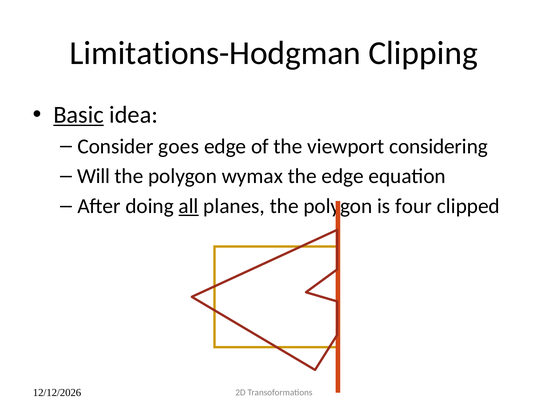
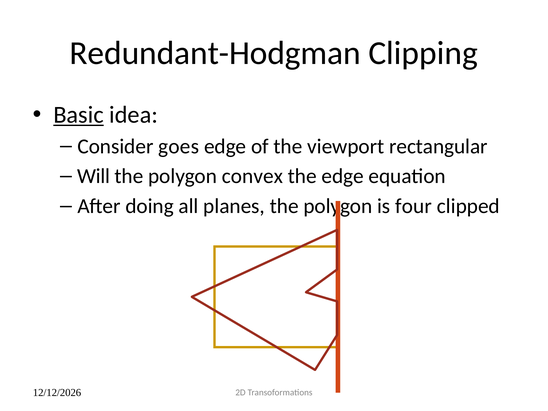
Limitations-Hodgman: Limitations-Hodgman -> Redundant-Hodgman
considering: considering -> rectangular
wymax: wymax -> convex
all underline: present -> none
